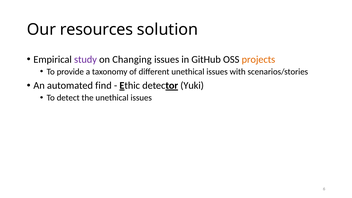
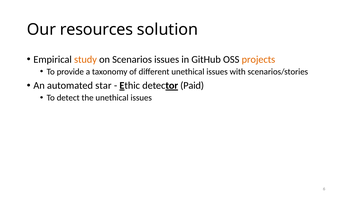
study colour: purple -> orange
Changing: Changing -> Scenarios
find: find -> star
Yuki: Yuki -> Paid
